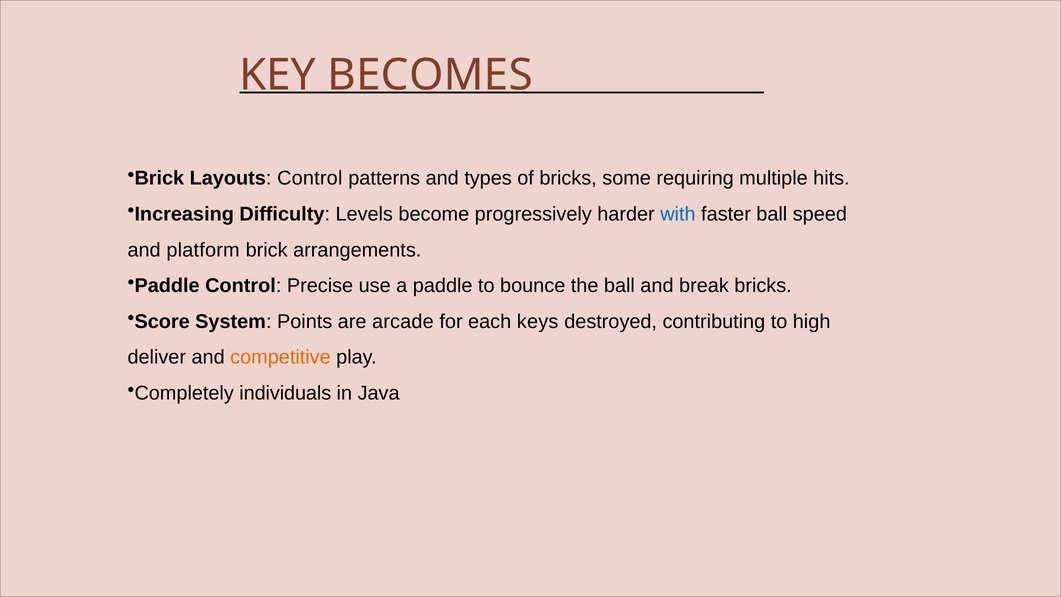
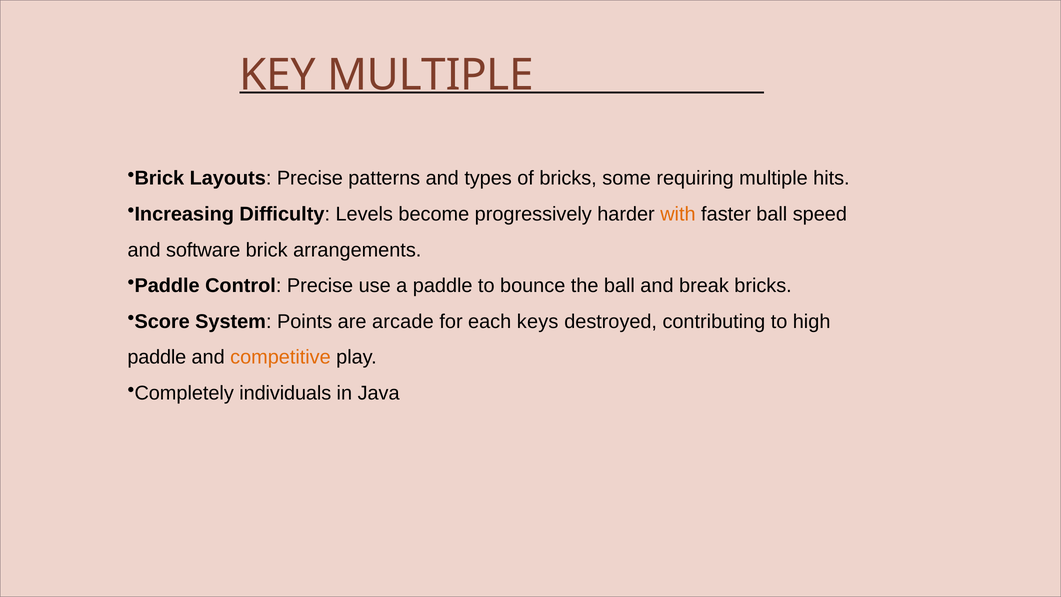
KEY BECOMES: BECOMES -> MULTIPLE
Layouts Control: Control -> Precise
with colour: blue -> orange
platform: platform -> software
deliver at (157, 357): deliver -> paddle
